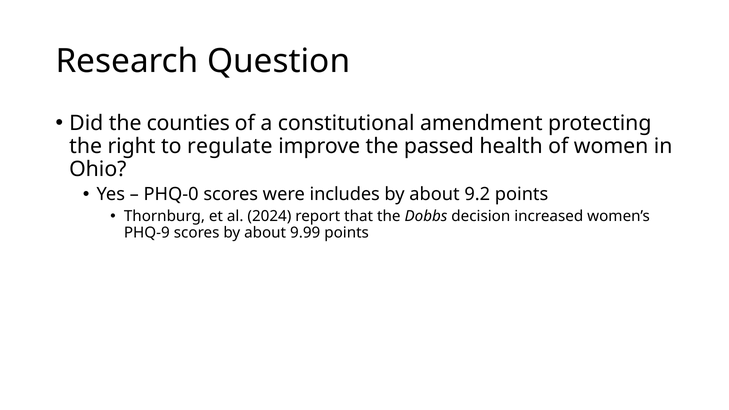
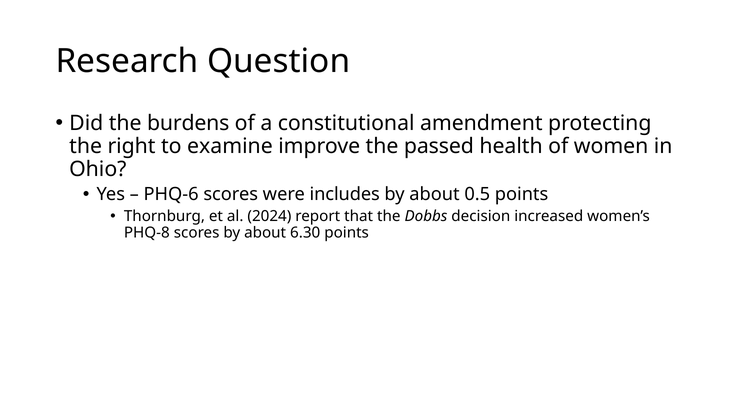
counties: counties -> burdens
regulate: regulate -> examine
PHQ-0: PHQ-0 -> PHQ-6
9.2: 9.2 -> 0.5
PHQ-9: PHQ-9 -> PHQ-8
9.99: 9.99 -> 6.30
